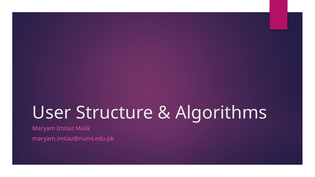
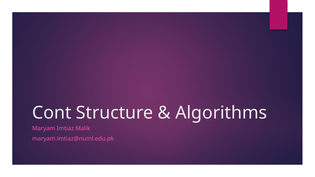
User: User -> Cont
